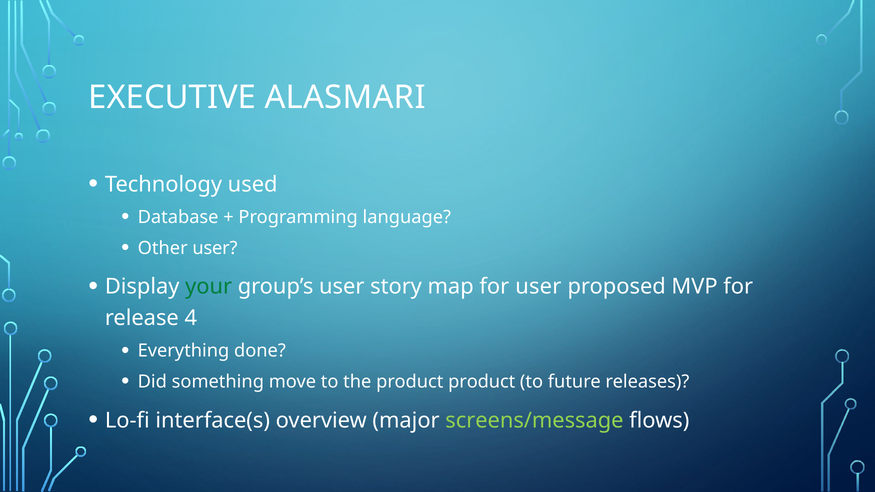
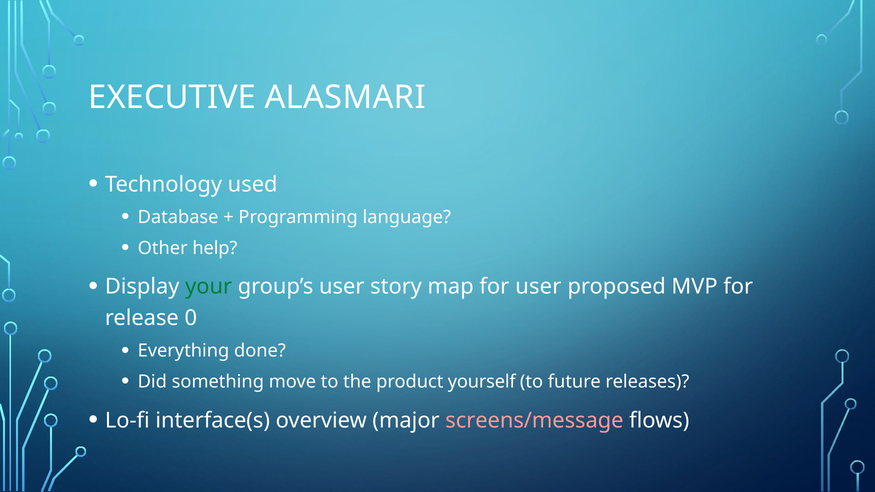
Other user: user -> help
4: 4 -> 0
product product: product -> yourself
screens/message colour: light green -> pink
